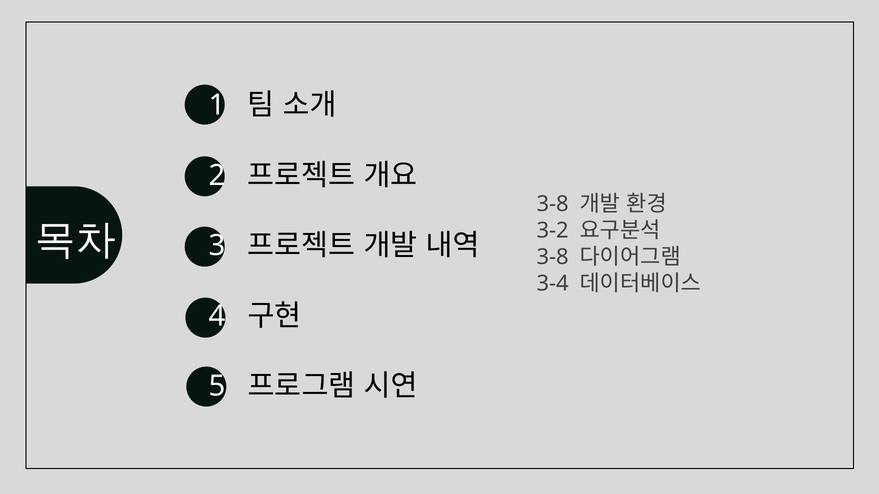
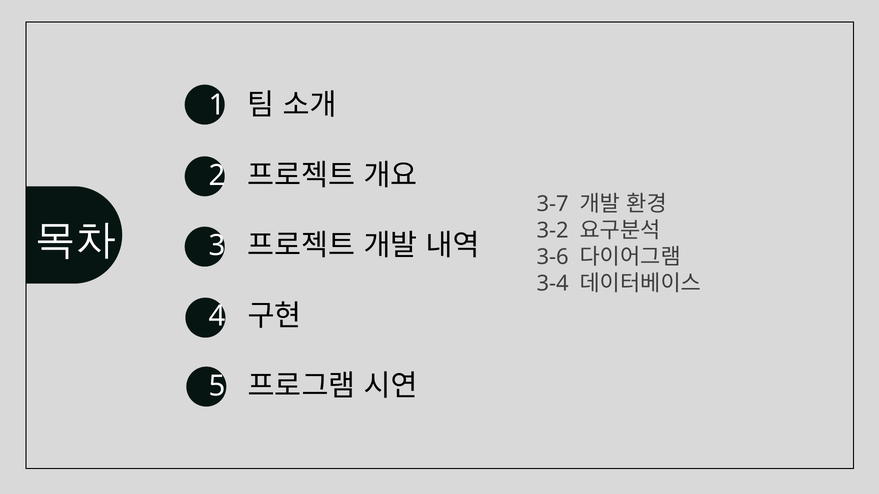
3-8 at (553, 204): 3-8 -> 3-7
3-8 at (553, 257): 3-8 -> 3-6
